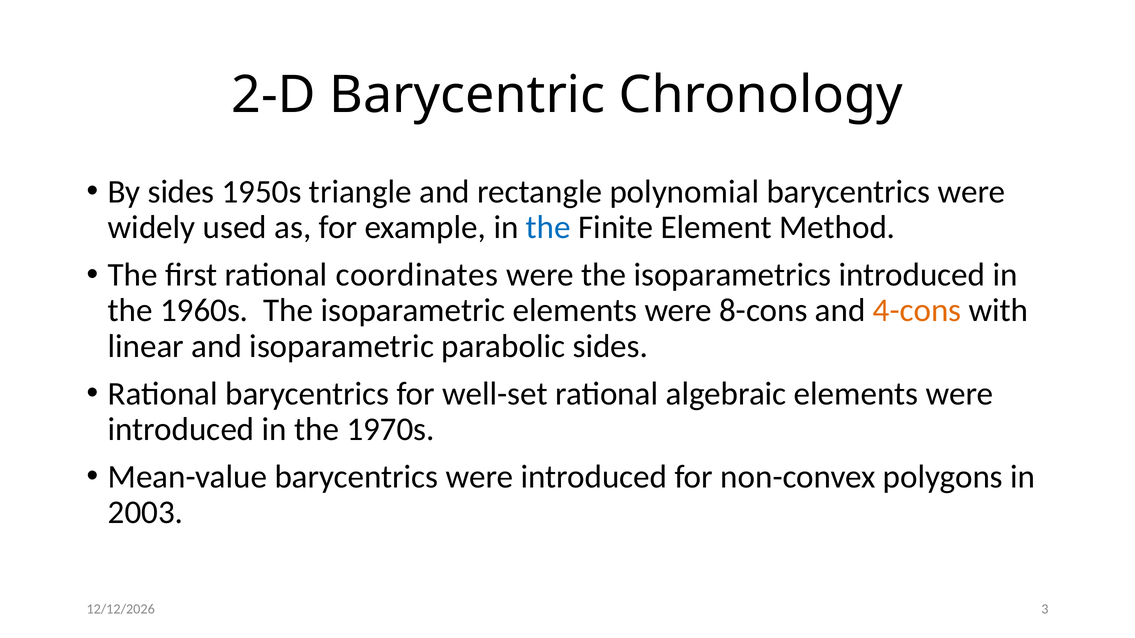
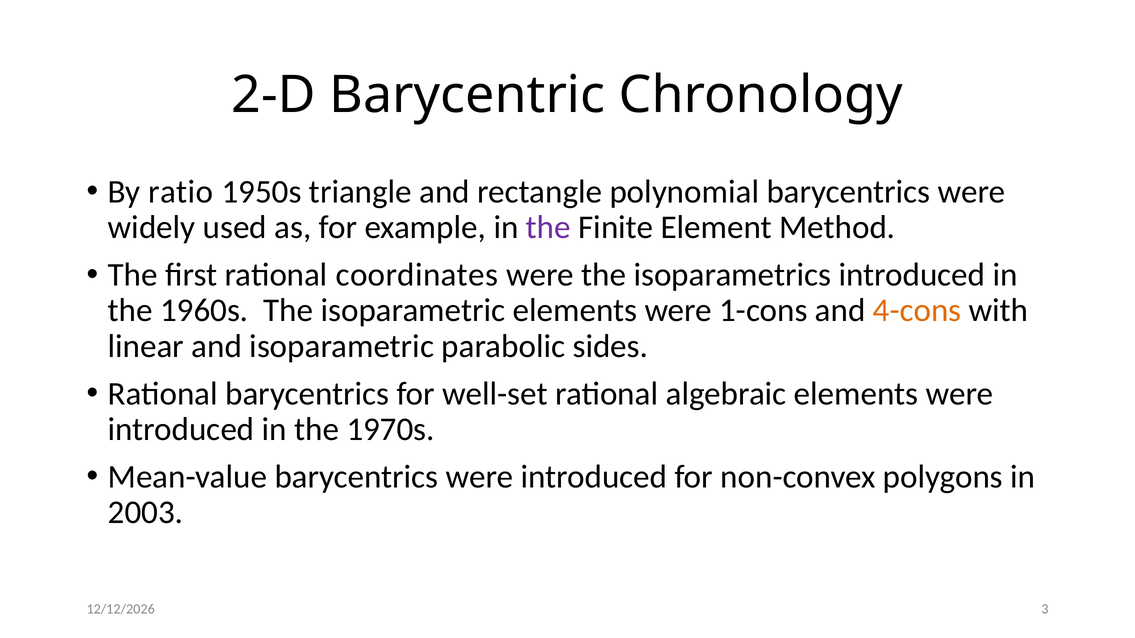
By sides: sides -> ratio
the at (548, 228) colour: blue -> purple
8-cons: 8-cons -> 1-cons
